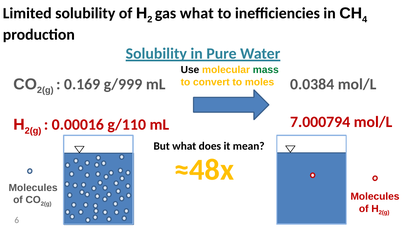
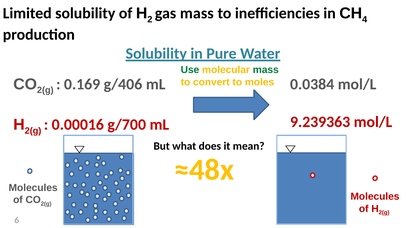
gas what: what -> mass
Use colour: black -> green
g/999: g/999 -> g/406
7.000794: 7.000794 -> 9.239363
g/110: g/110 -> g/700
